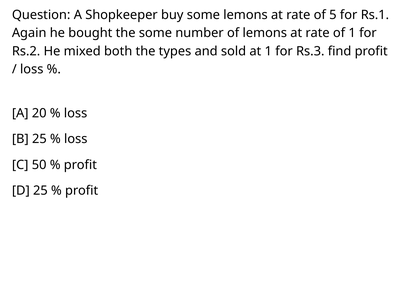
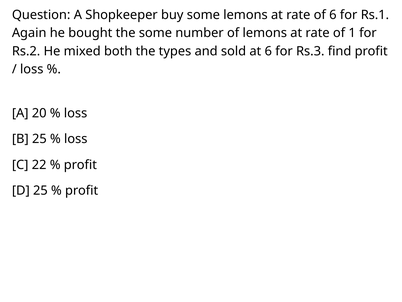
of 5: 5 -> 6
at 1: 1 -> 6
50: 50 -> 22
